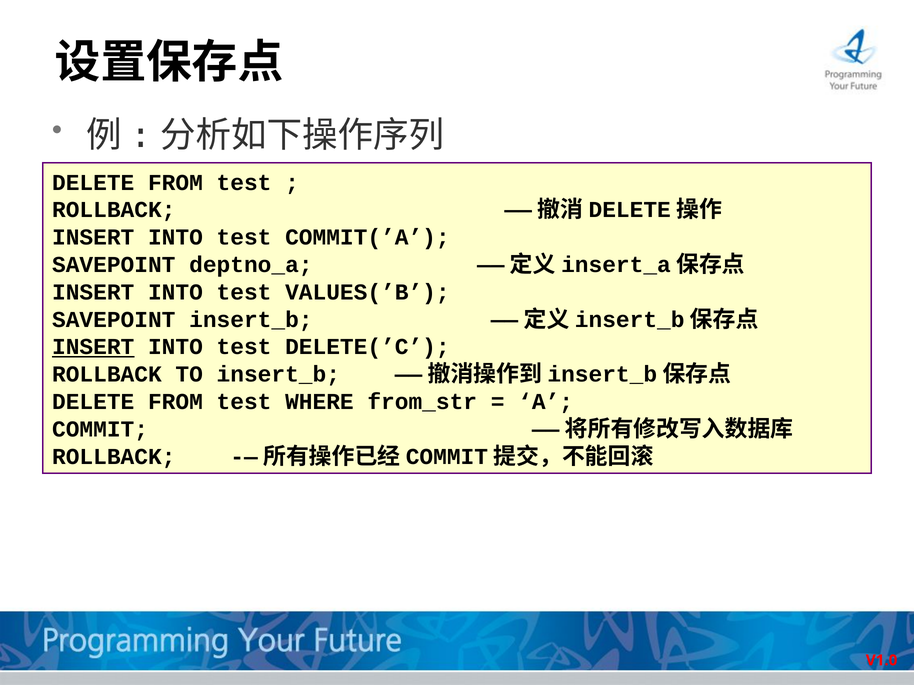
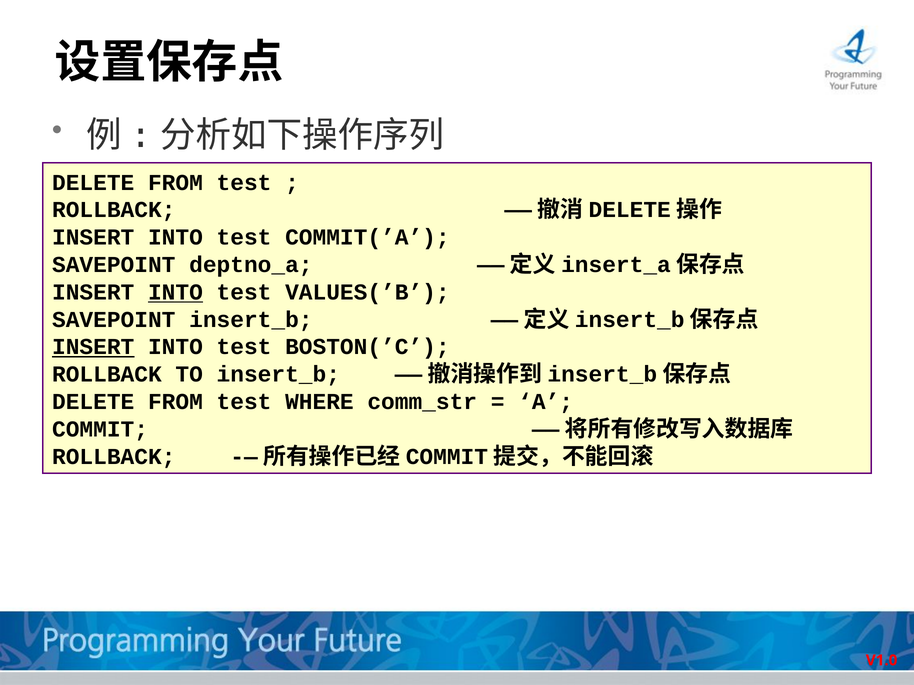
INTO at (175, 292) underline: none -> present
DELETE(’C: DELETE(’C -> BOSTON(’C
from_str: from_str -> comm_str
